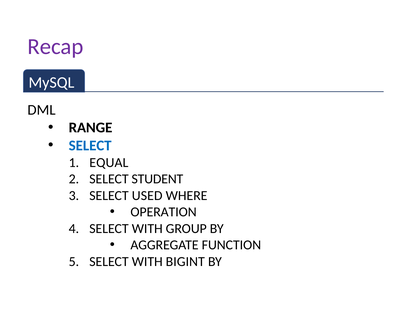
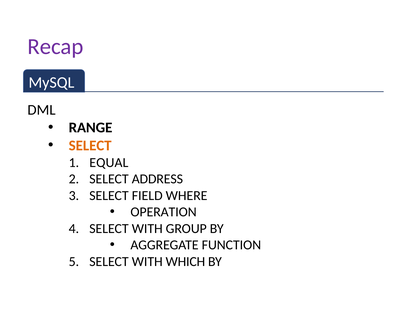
SELECT at (90, 146) colour: blue -> orange
STUDENT: STUDENT -> ADDRESS
USED: USED -> FIELD
BIGINT: BIGINT -> WHICH
